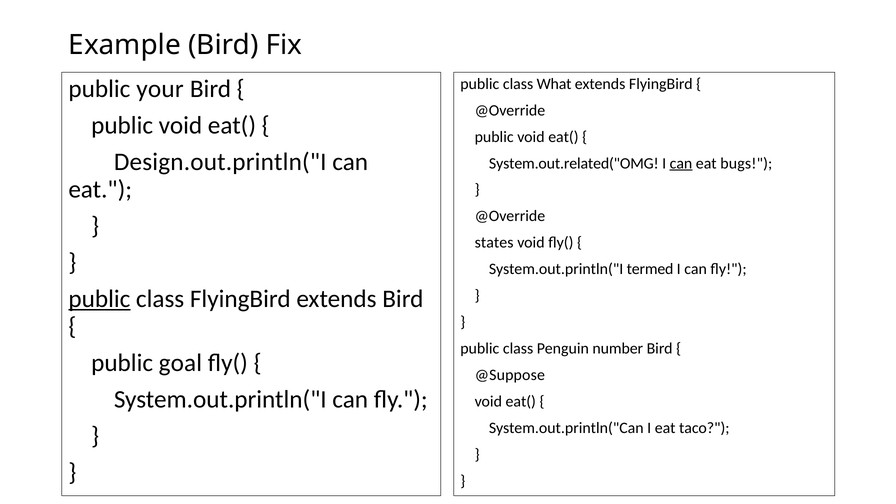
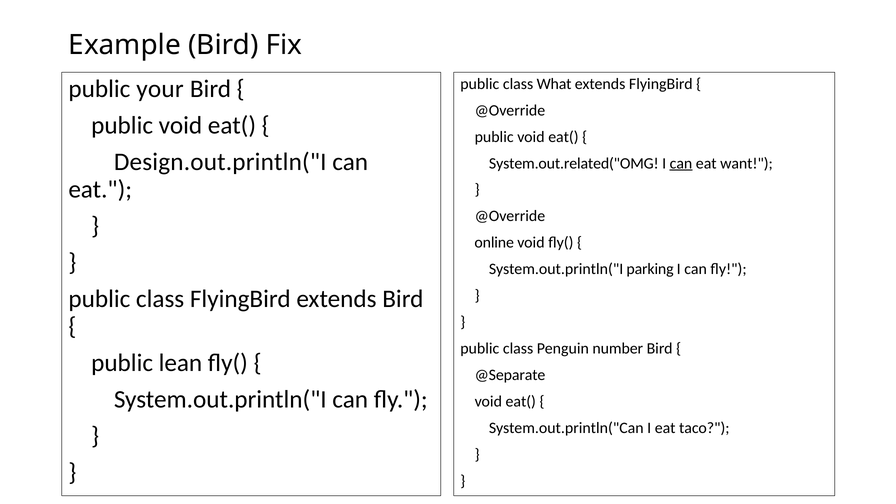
bugs: bugs -> want
states: states -> online
termed: termed -> parking
public at (99, 299) underline: present -> none
goal: goal -> lean
@Suppose: @Suppose -> @Separate
